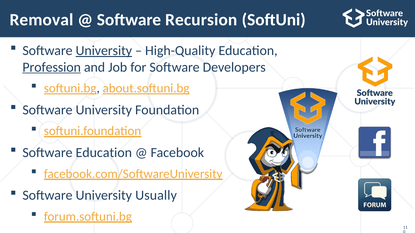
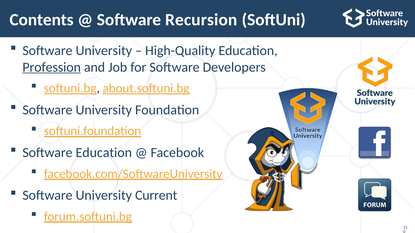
Removal: Removal -> Contents
University at (104, 51) underline: present -> none
Usually: Usually -> Current
